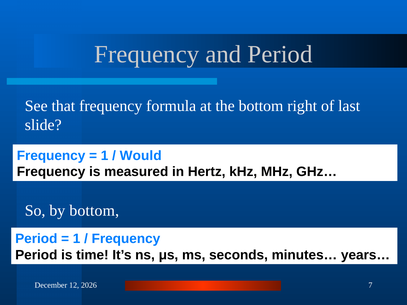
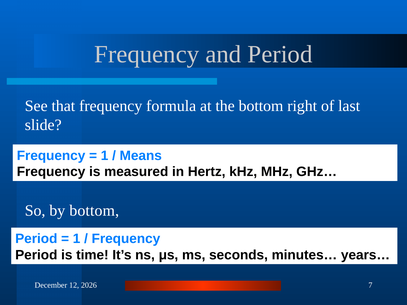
Would: Would -> Means
